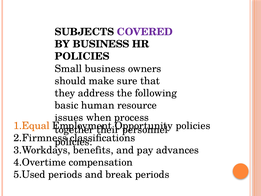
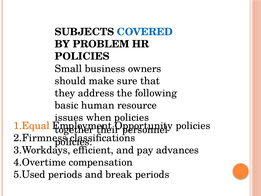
COVERED colour: purple -> blue
BY BUSINESS: BUSINESS -> PROBLEM
when process: process -> policies
benefits: benefits -> efficient
